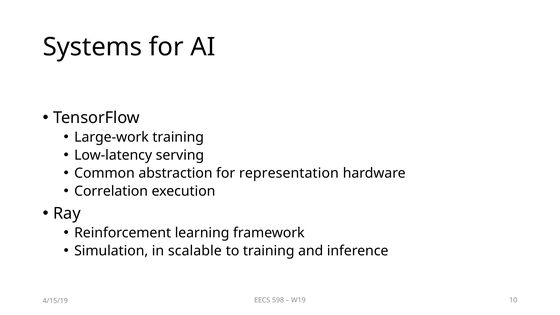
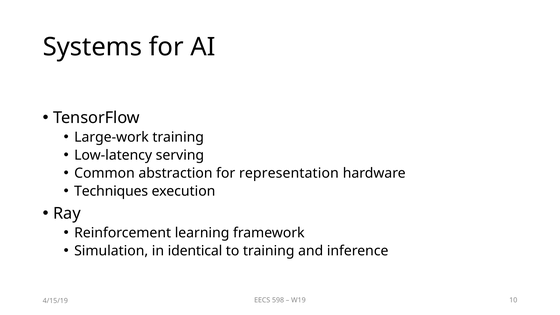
Correlation: Correlation -> Techniques
scalable: scalable -> identical
